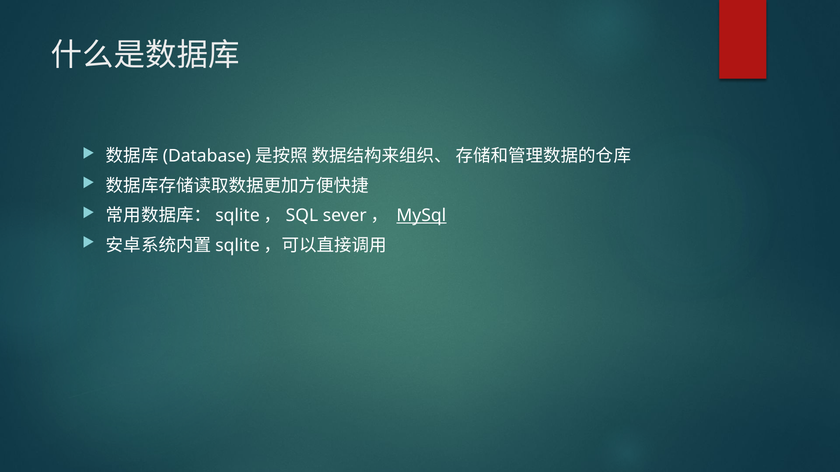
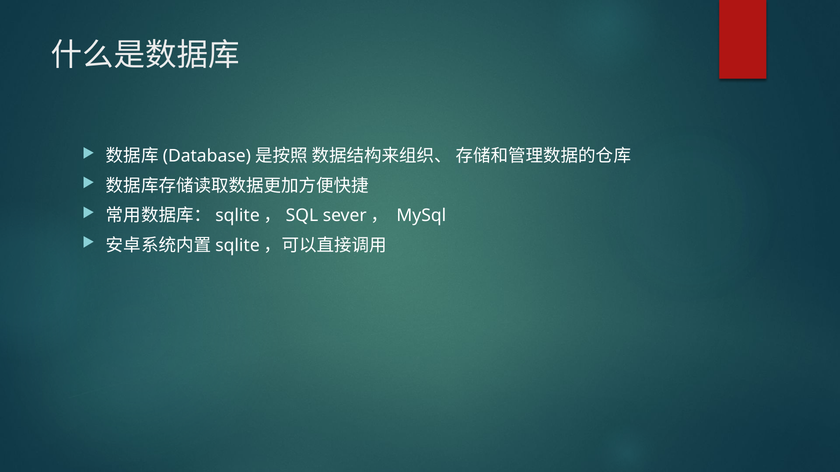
MySql underline: present -> none
